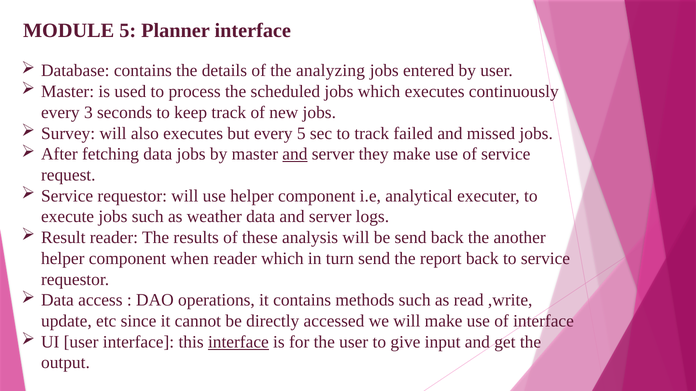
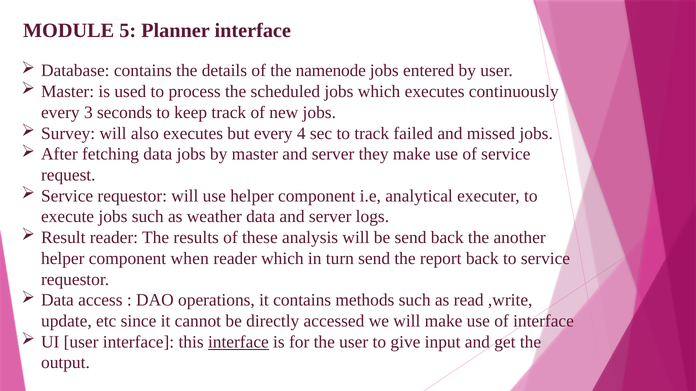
analyzing: analyzing -> namenode
every 5: 5 -> 4
and at (295, 154) underline: present -> none
